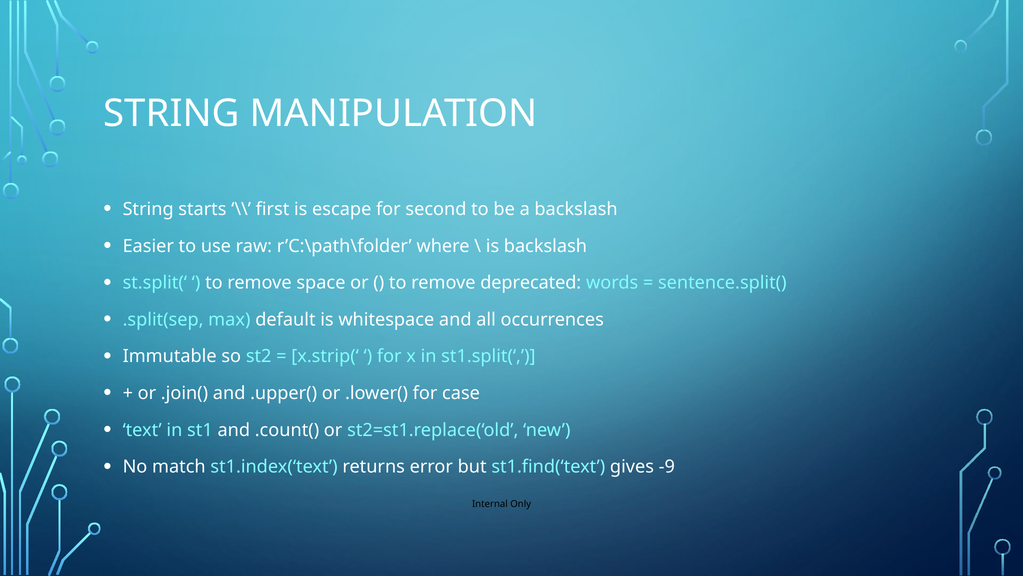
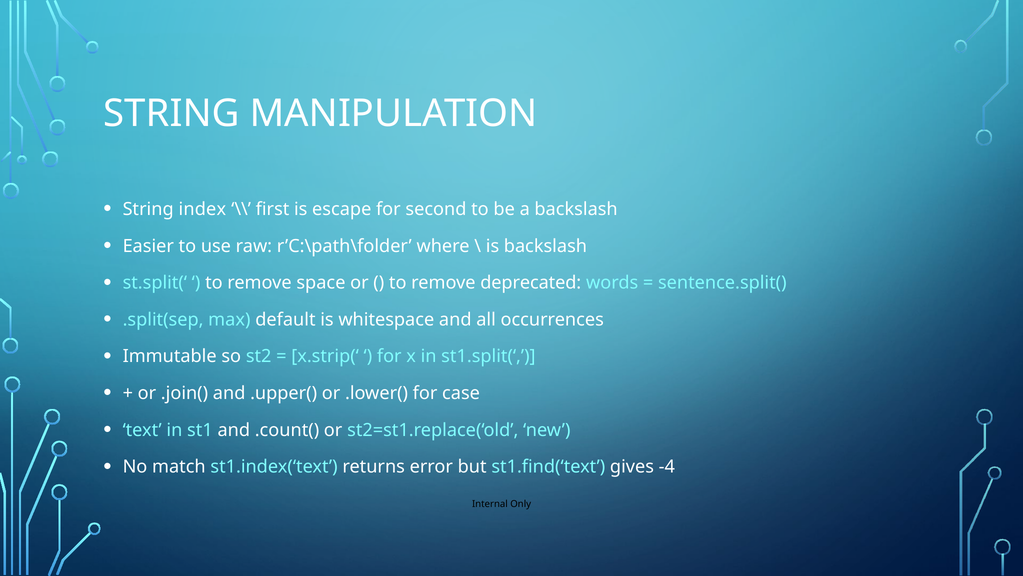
starts: starts -> index
-9: -9 -> -4
